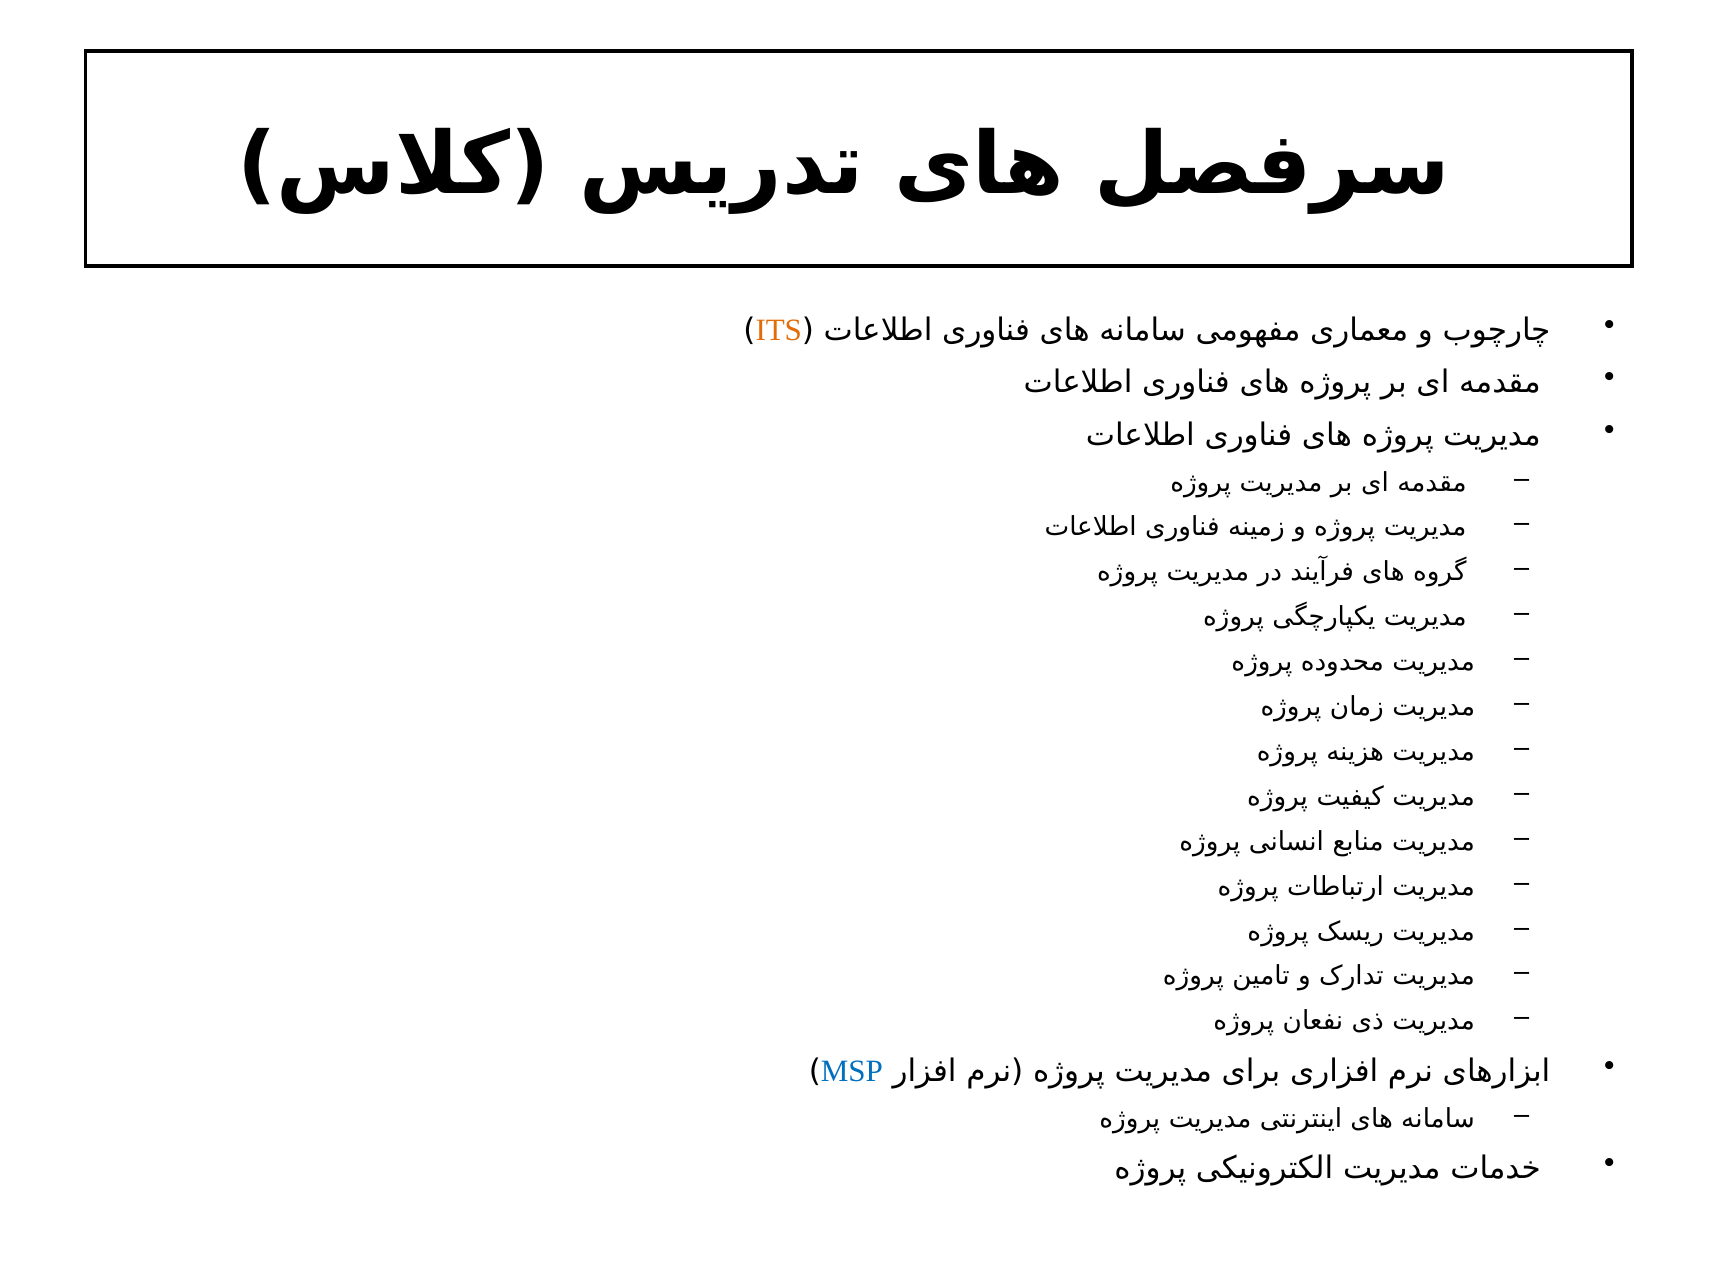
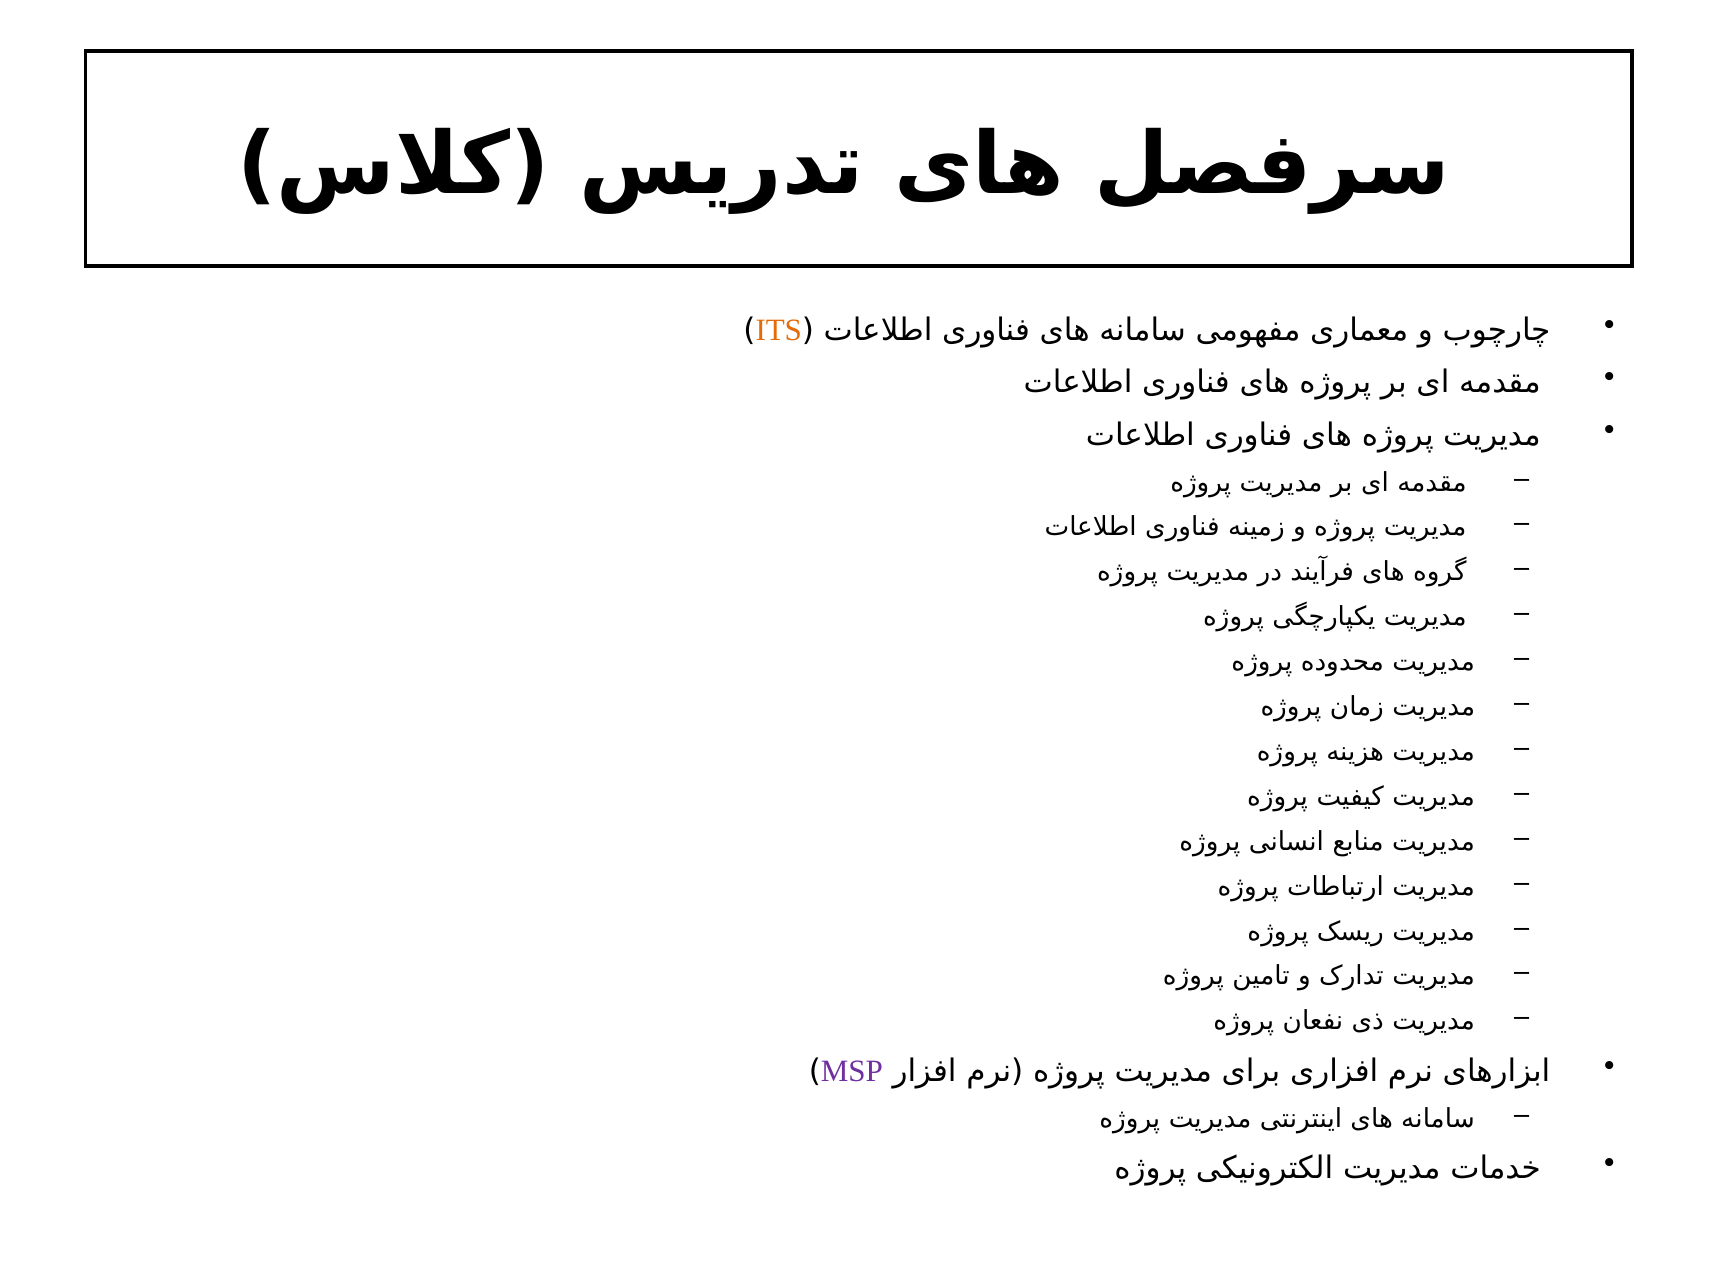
MSP colour: blue -> purple
